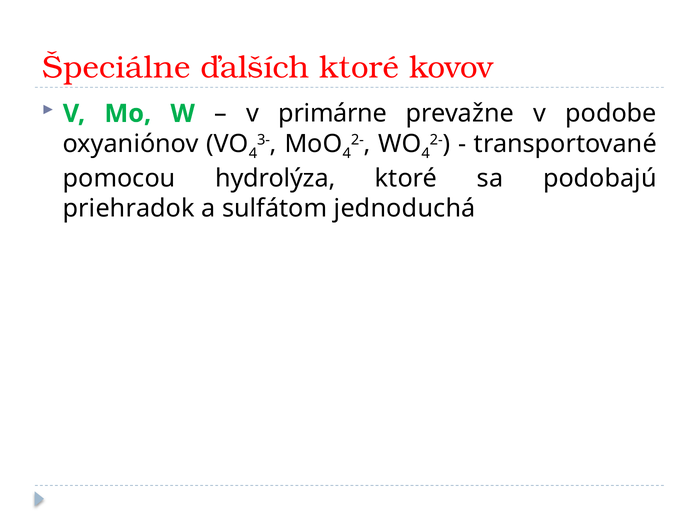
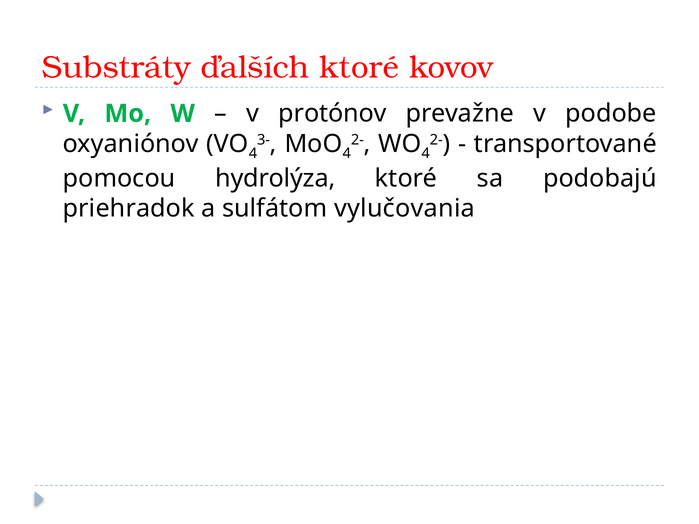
Špeciálne: Špeciálne -> Substráty
primárne: primárne -> protónov
jednoduchá: jednoduchá -> vylučovania
